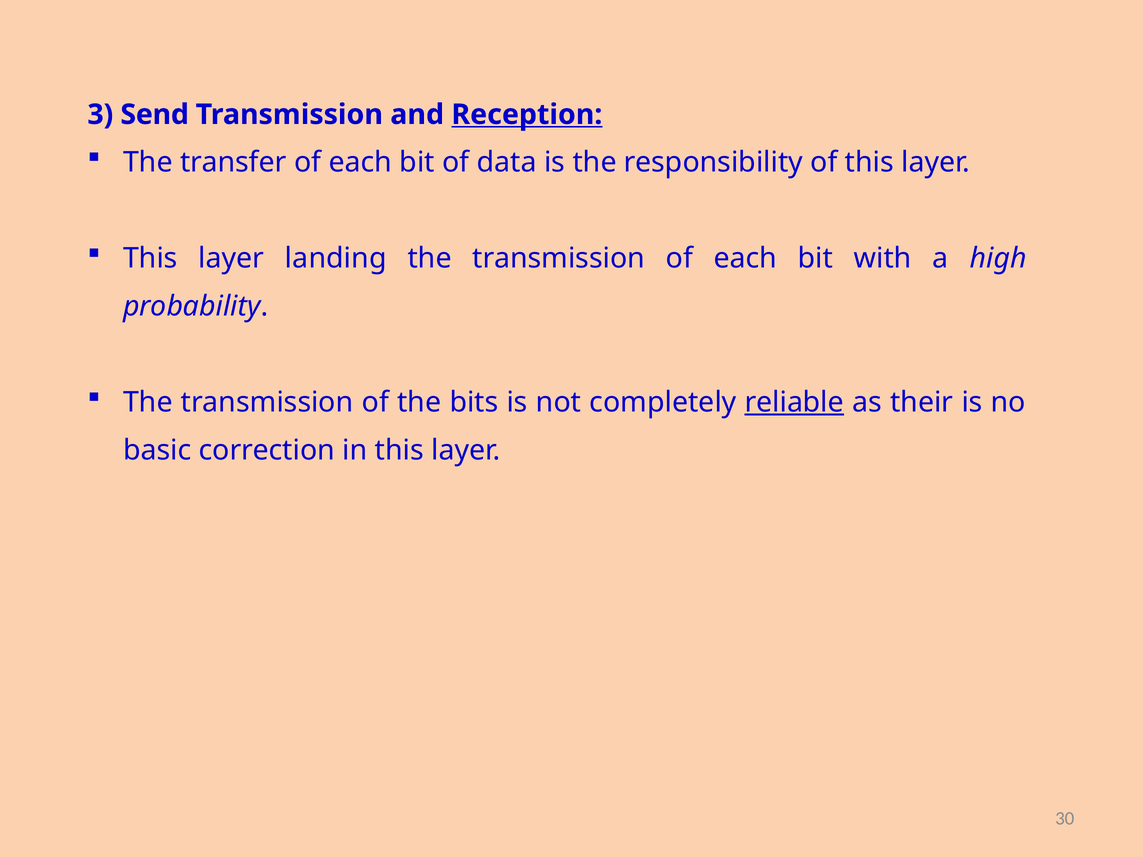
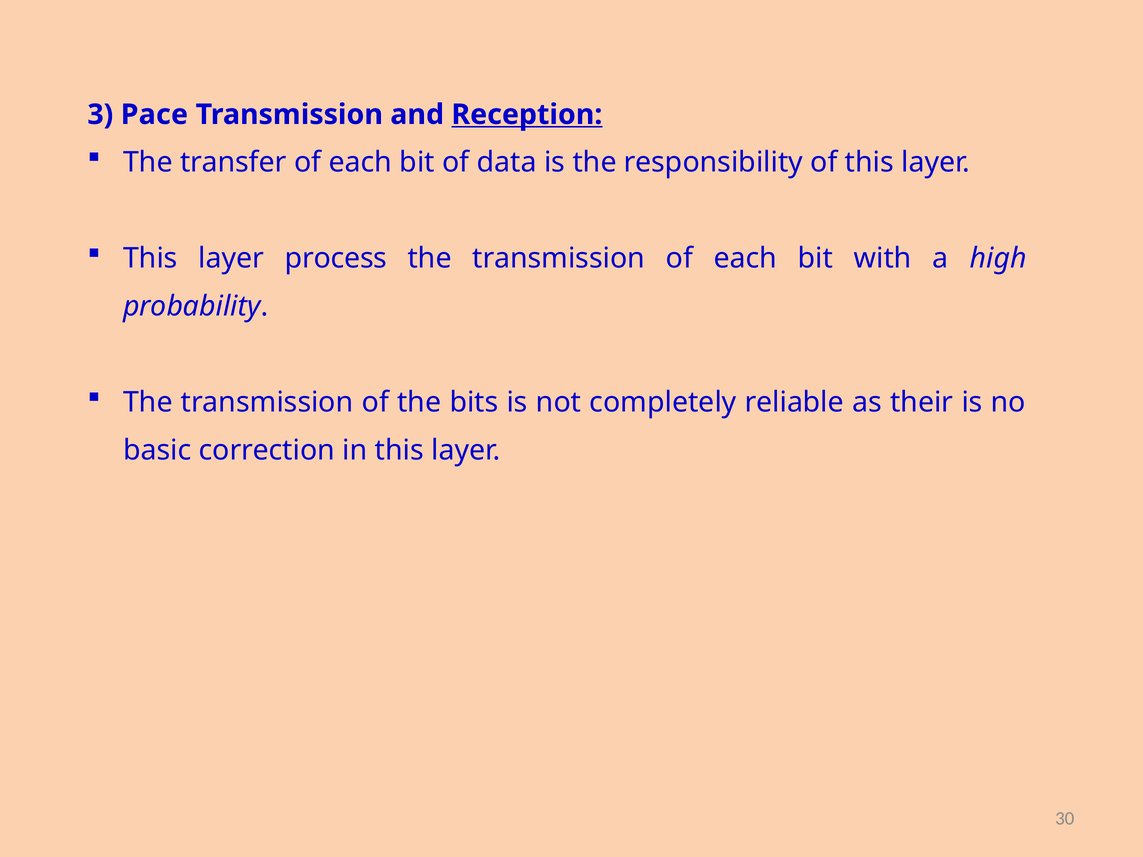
Send: Send -> Pace
landing: landing -> process
reliable underline: present -> none
